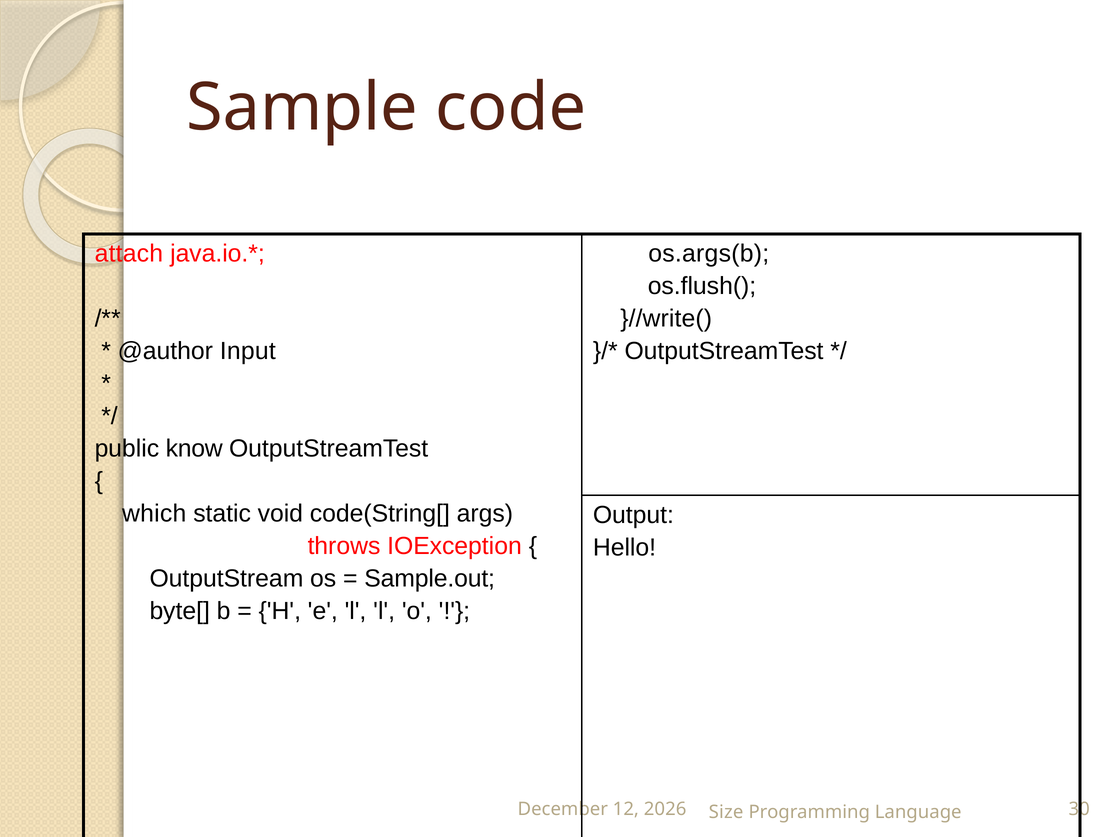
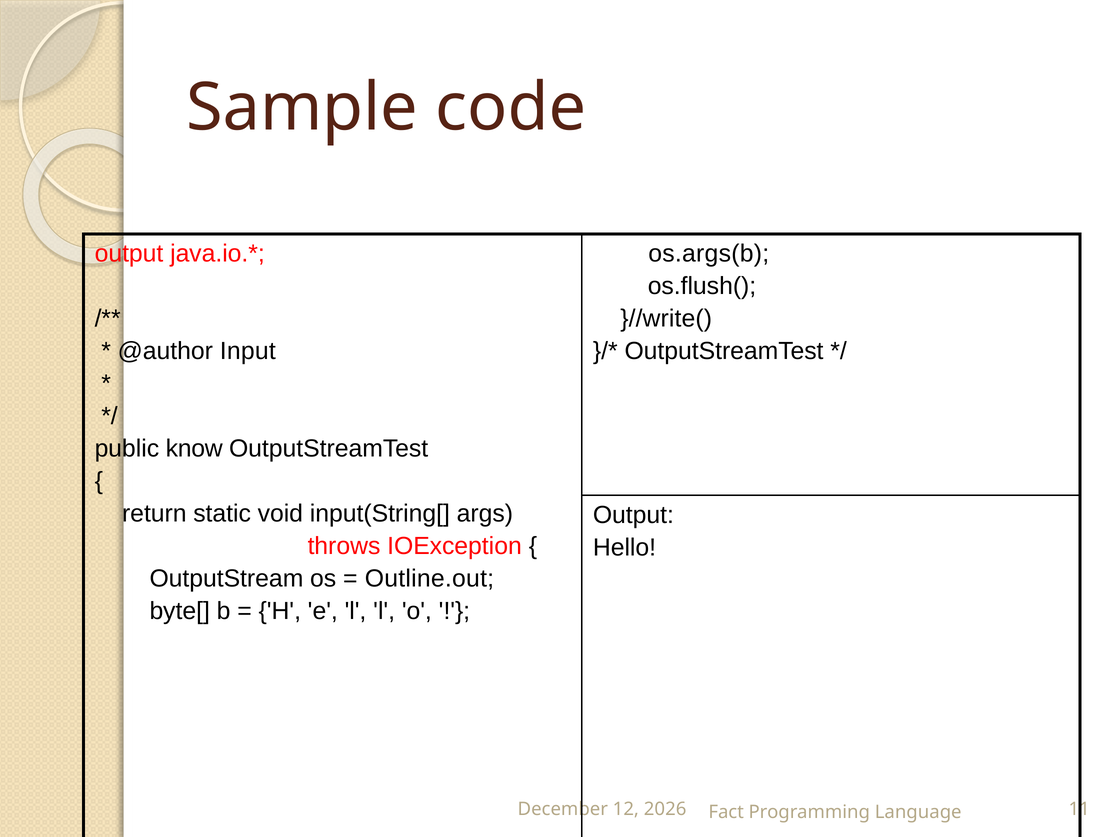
attach at (129, 254): attach -> output
which: which -> return
code(String[: code(String[ -> input(String[
Sample.out: Sample.out -> Outline.out
30: 30 -> 11
Size: Size -> Fact
